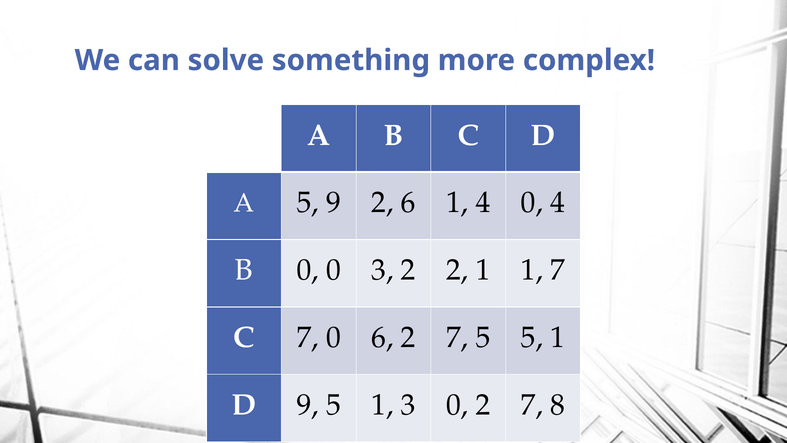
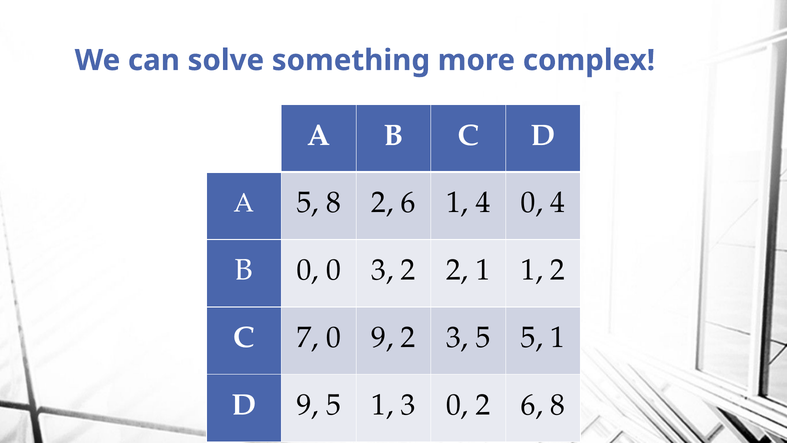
5 9: 9 -> 8
1 7: 7 -> 2
0 6: 6 -> 9
7 at (457, 337): 7 -> 3
0 2 7: 7 -> 6
